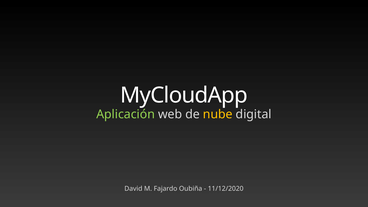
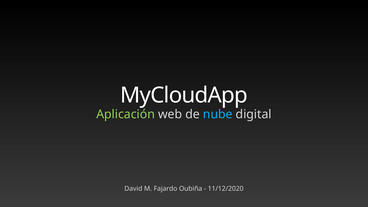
nube colour: yellow -> light blue
